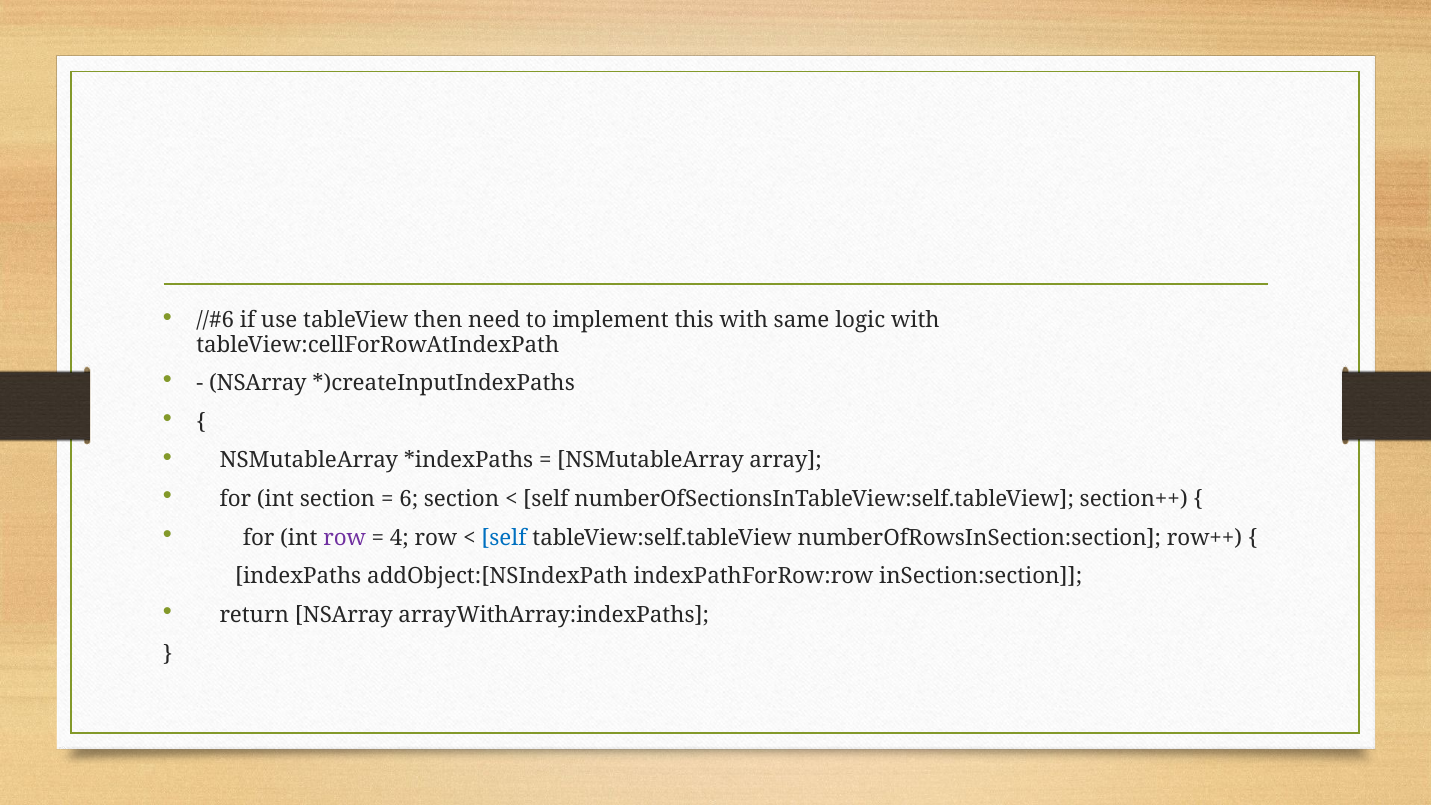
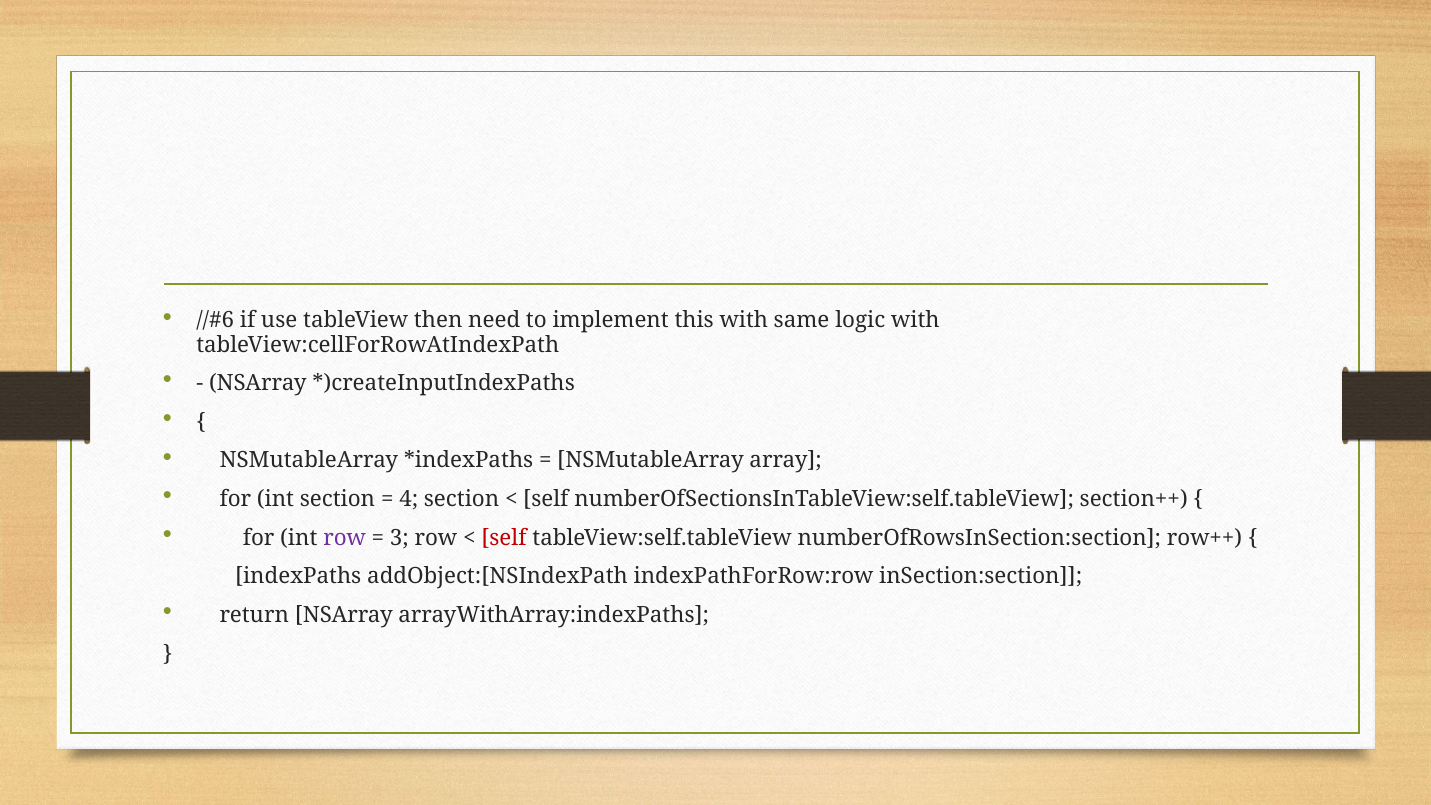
6: 6 -> 4
4: 4 -> 3
self at (504, 538) colour: blue -> red
